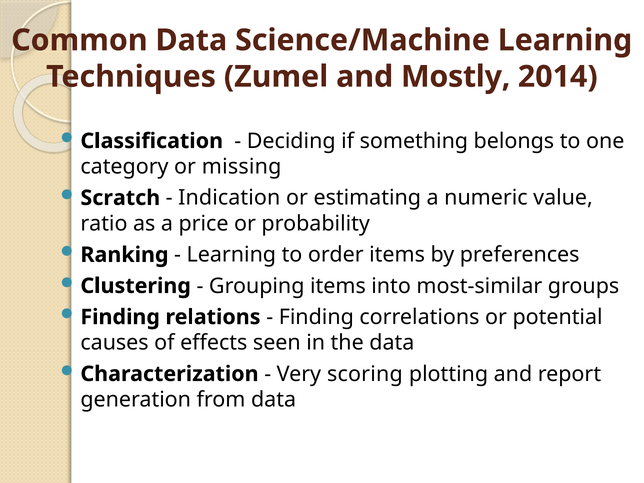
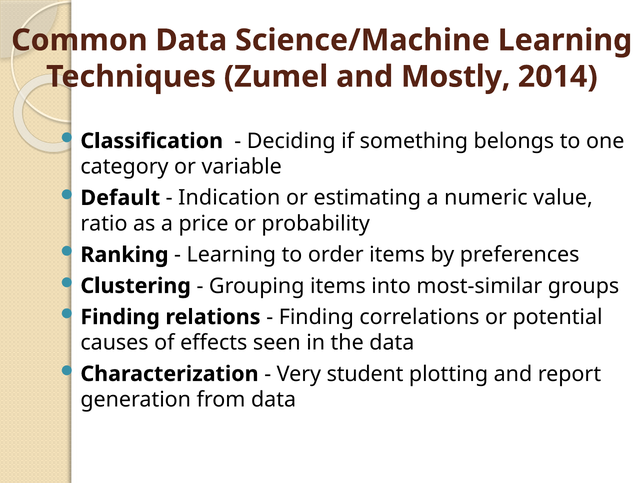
missing: missing -> variable
Scratch: Scratch -> Default
scoring: scoring -> student
